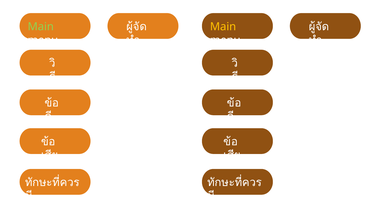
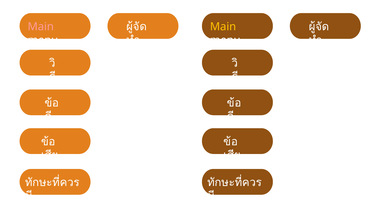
Main at (41, 27) colour: light green -> pink
